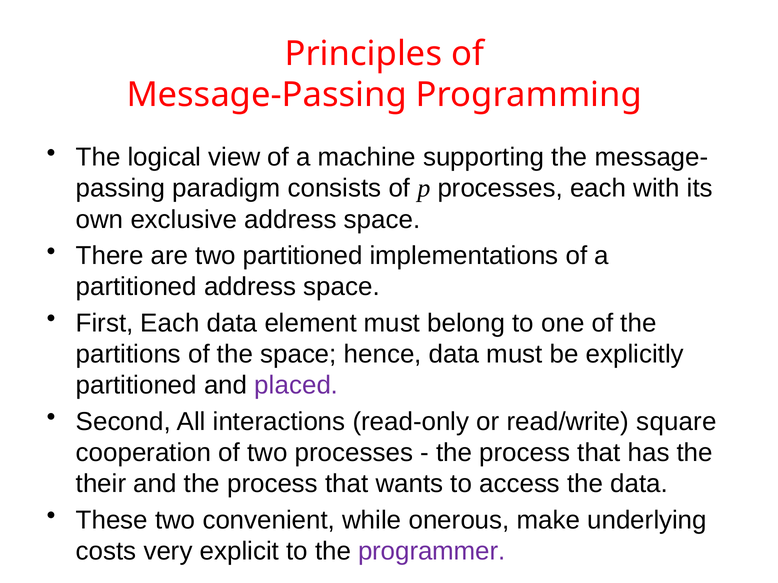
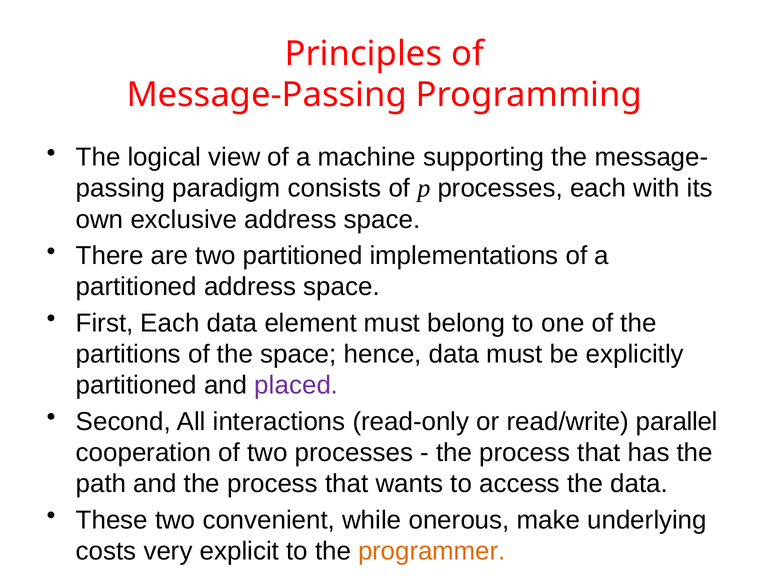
square: square -> parallel
their: their -> path
programmer colour: purple -> orange
